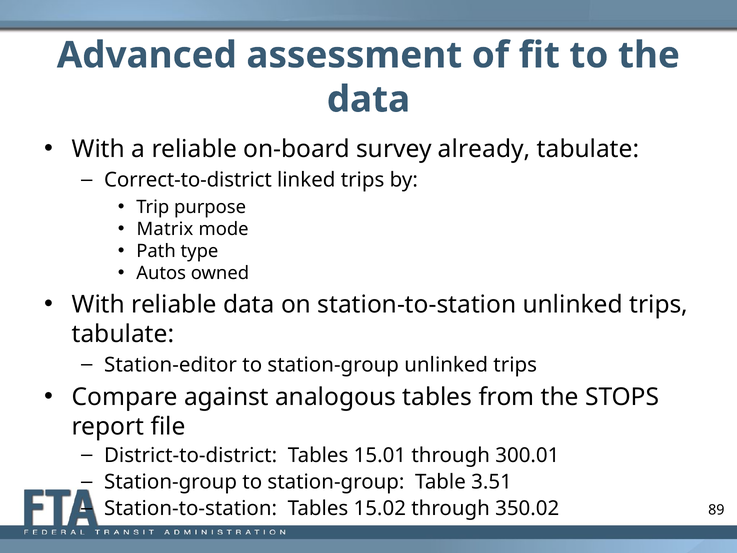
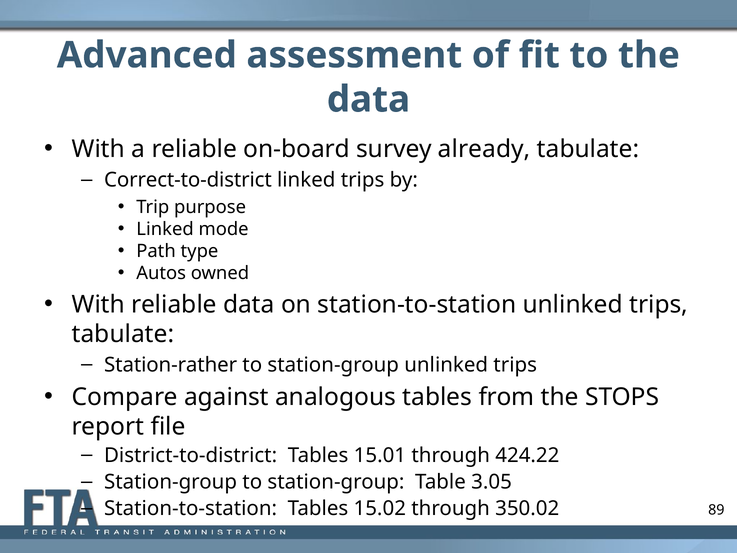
Matrix at (165, 229): Matrix -> Linked
Station-editor: Station-editor -> Station-rather
300.01: 300.01 -> 424.22
3.51: 3.51 -> 3.05
